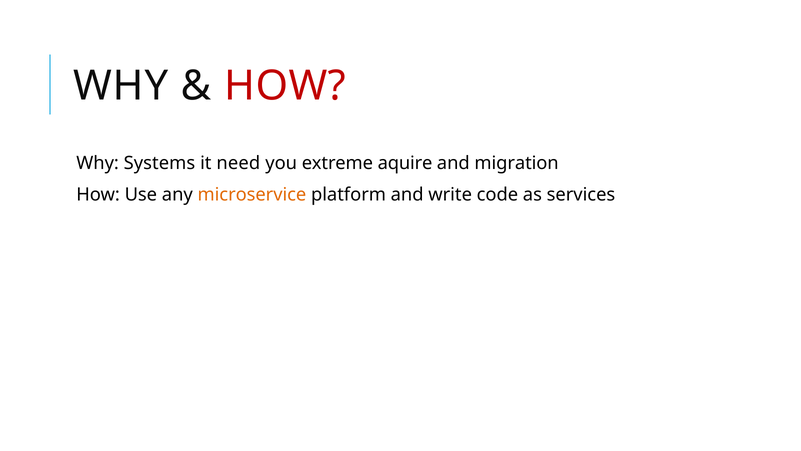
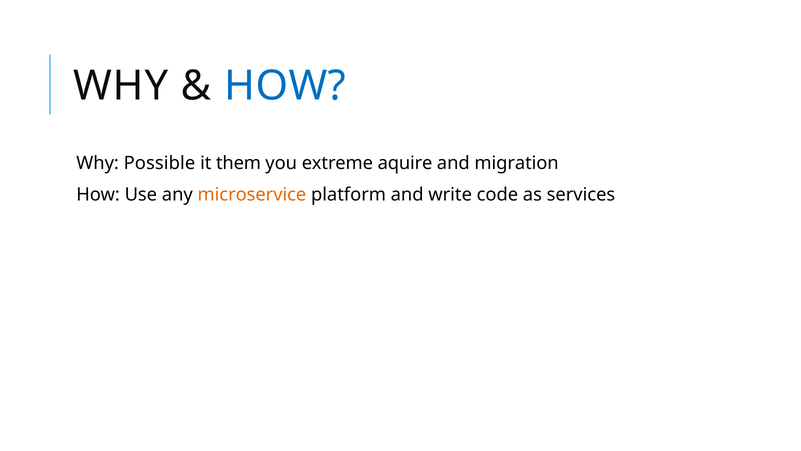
HOW at (285, 86) colour: red -> blue
Systems: Systems -> Possible
need: need -> them
